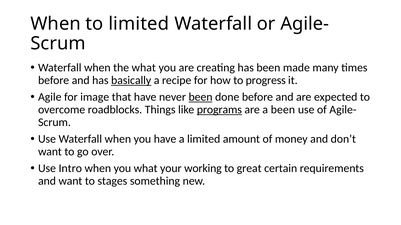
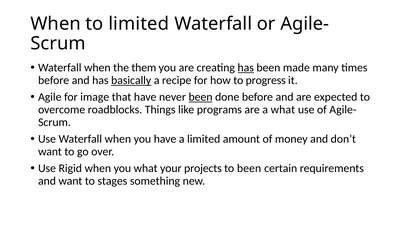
the what: what -> them
has at (246, 68) underline: none -> present
programs underline: present -> none
a been: been -> what
Intro: Intro -> Rigid
working: working -> projects
to great: great -> been
